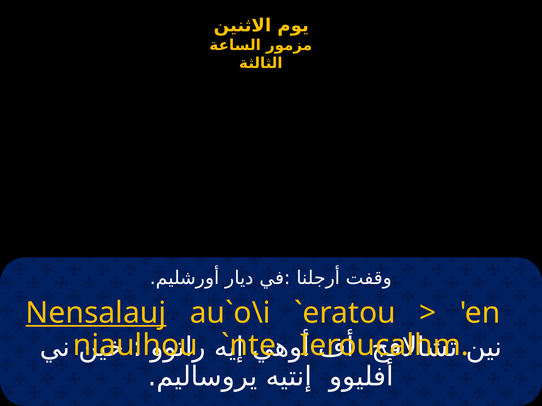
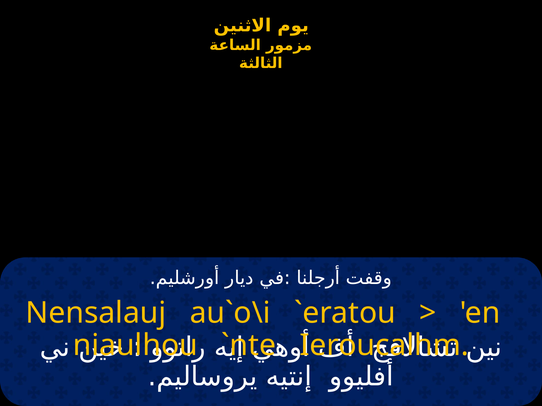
Nensalauj underline: present -> none
